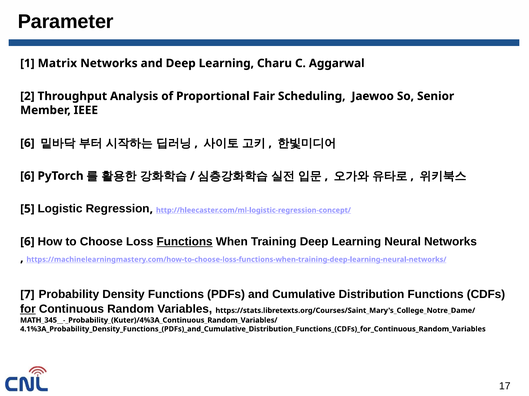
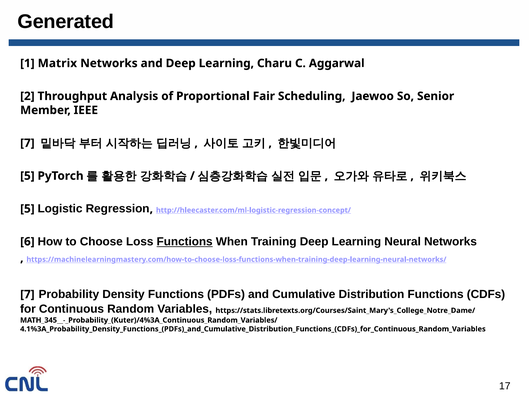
Parameter: Parameter -> Generated
6 at (27, 143): 6 -> 7
6 at (27, 176): 6 -> 5
for underline: present -> none
